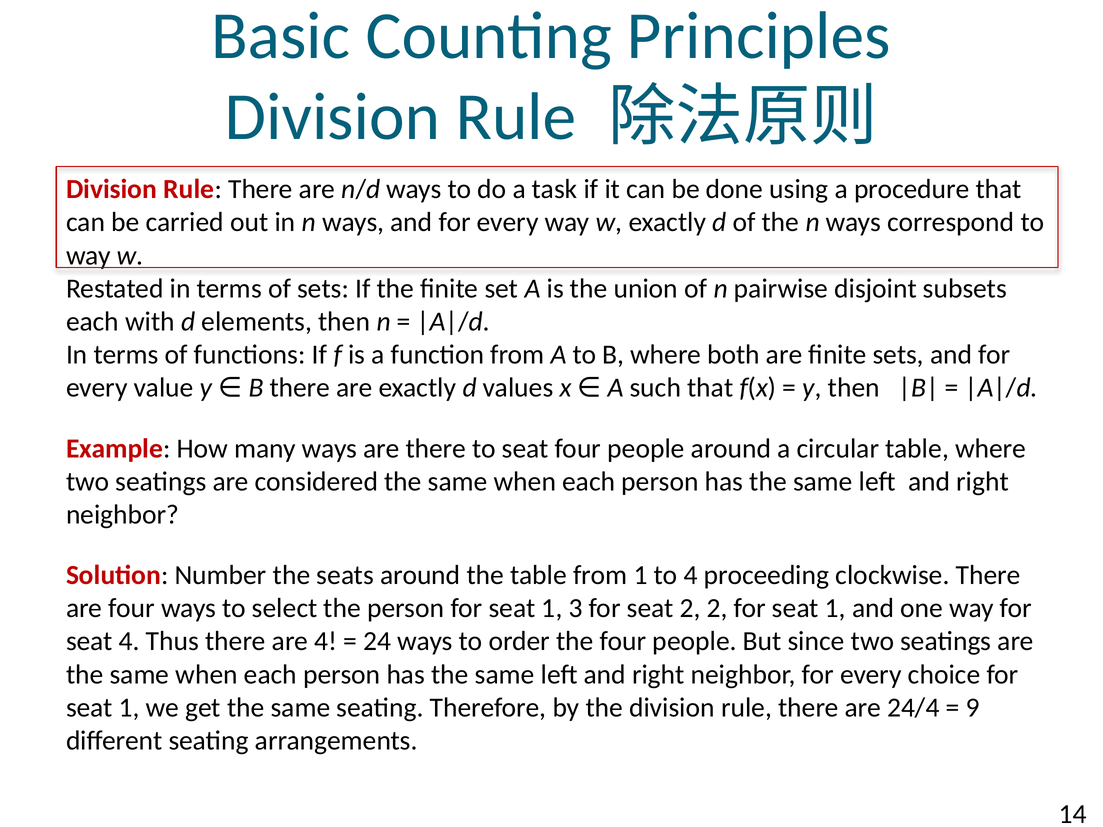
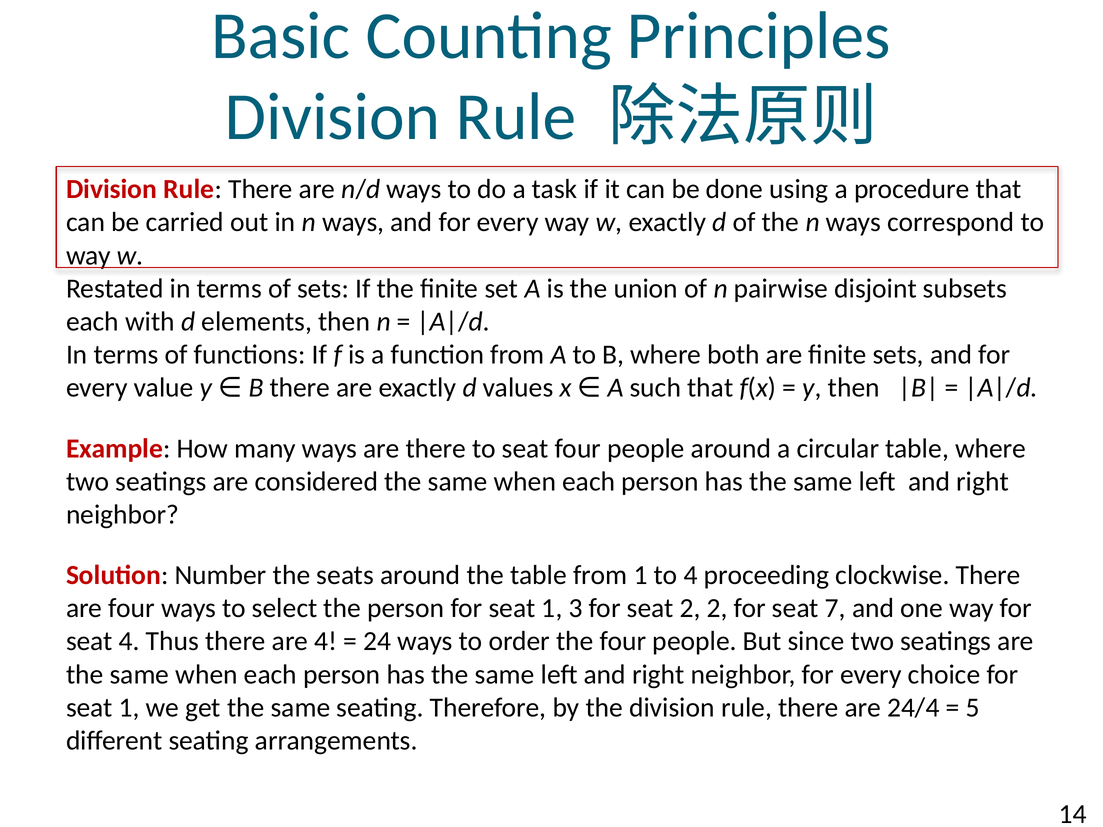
2 for seat 1: 1 -> 7
9: 9 -> 5
